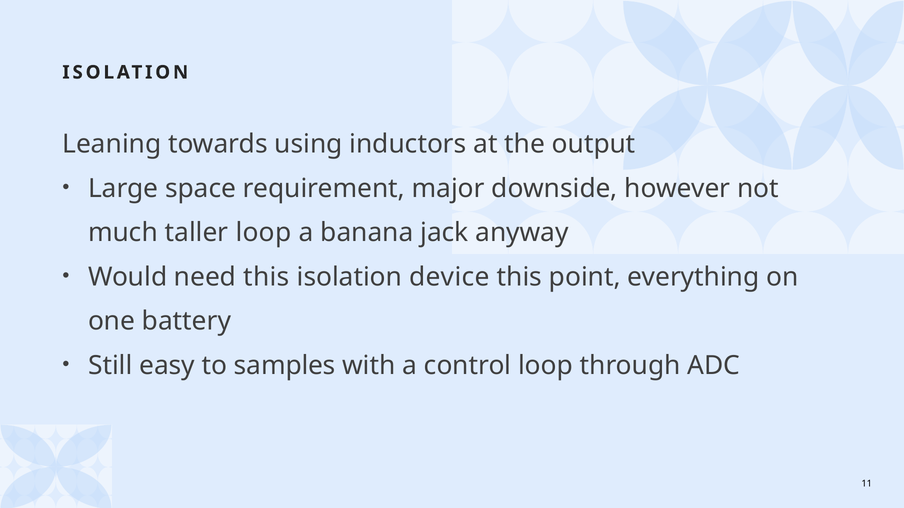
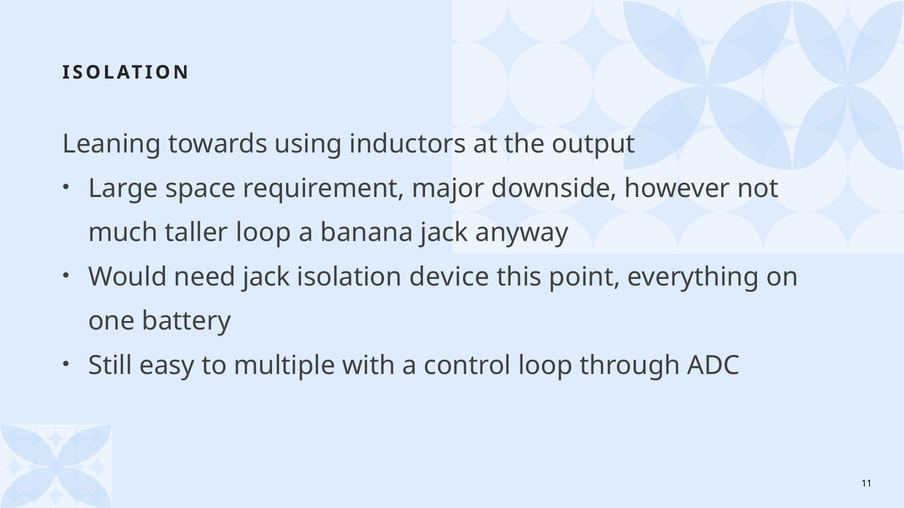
need this: this -> jack
samples: samples -> multiple
